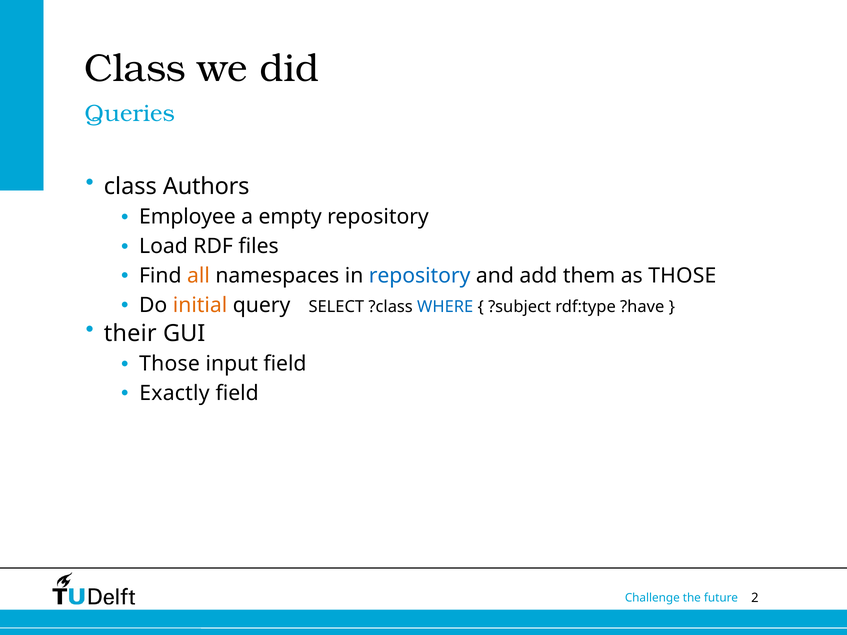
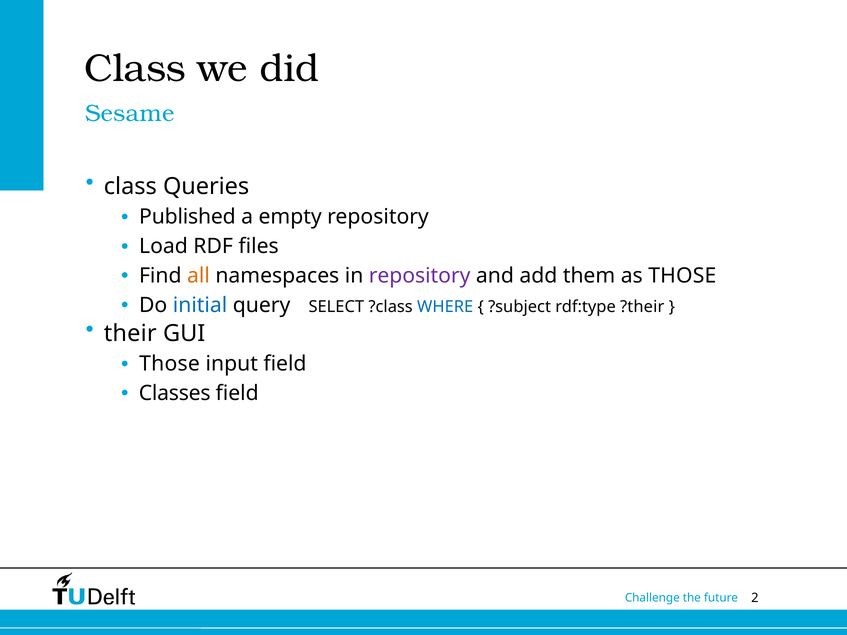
Queries: Queries -> Sesame
Authors: Authors -> Queries
Employee: Employee -> Published
repository at (420, 276) colour: blue -> purple
initial colour: orange -> blue
?have: ?have -> ?their
Exactly: Exactly -> Classes
